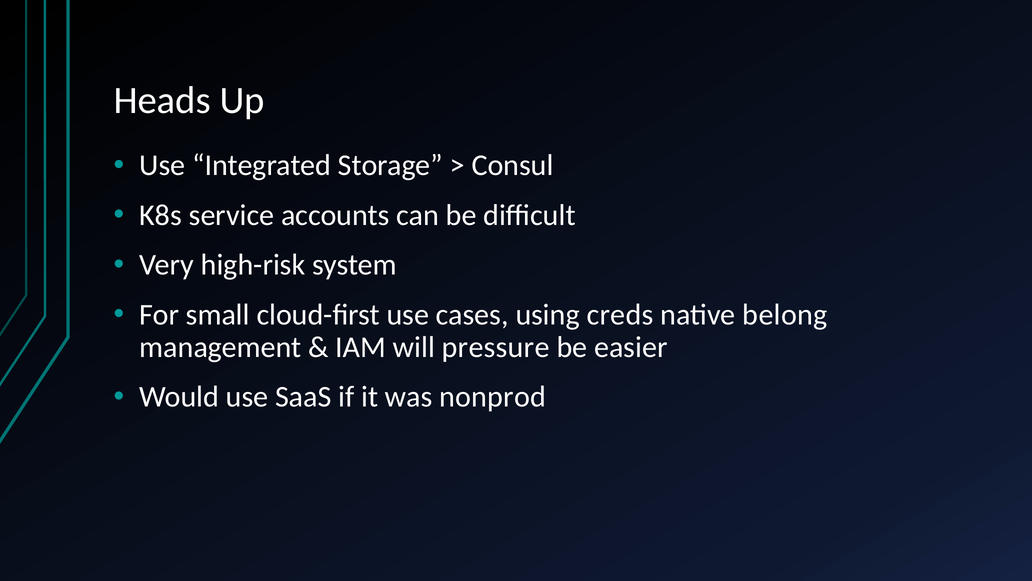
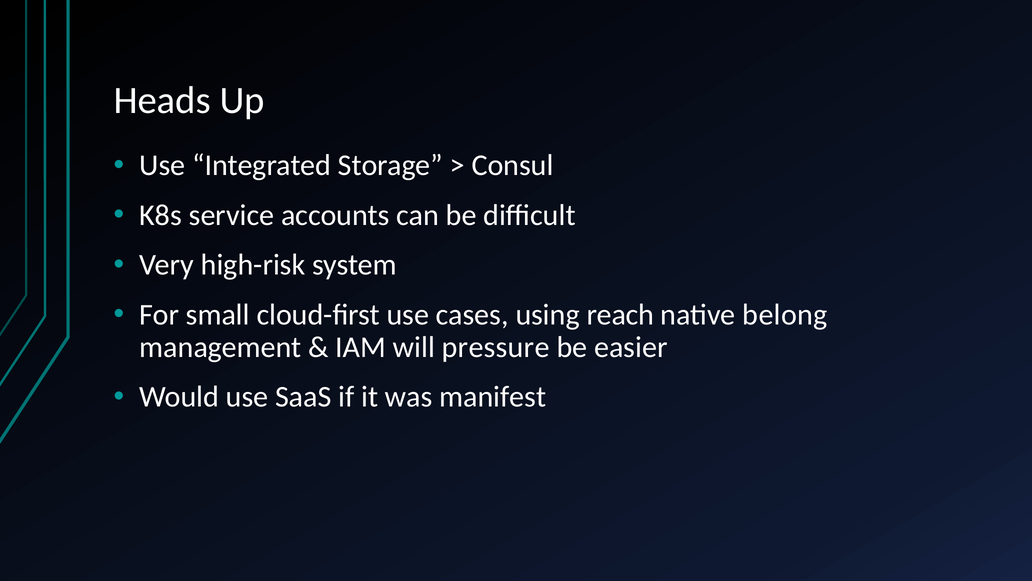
creds: creds -> reach
nonprod: nonprod -> manifest
